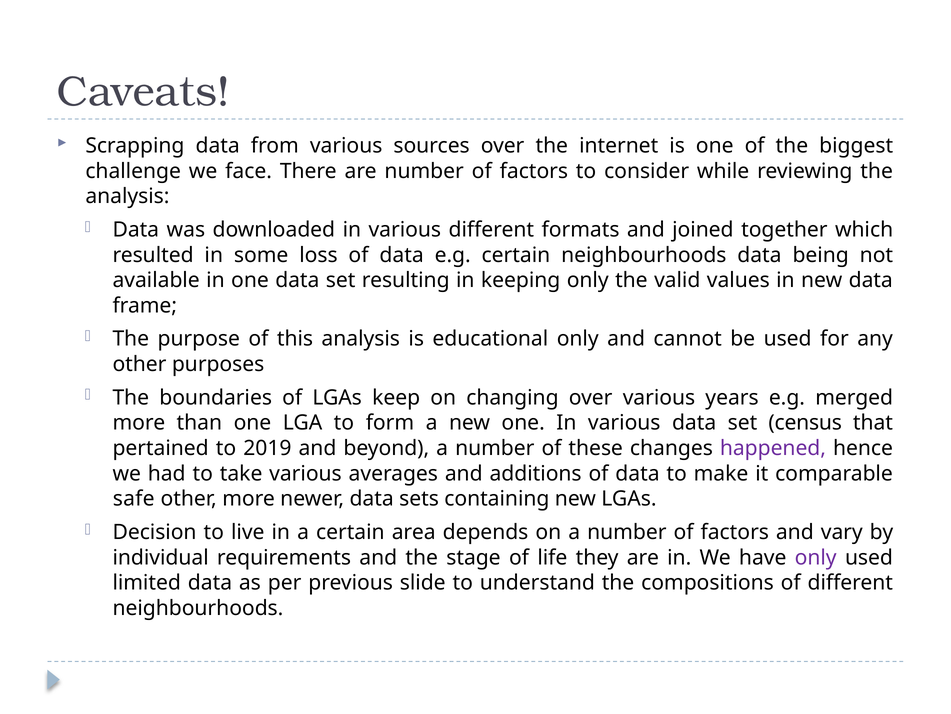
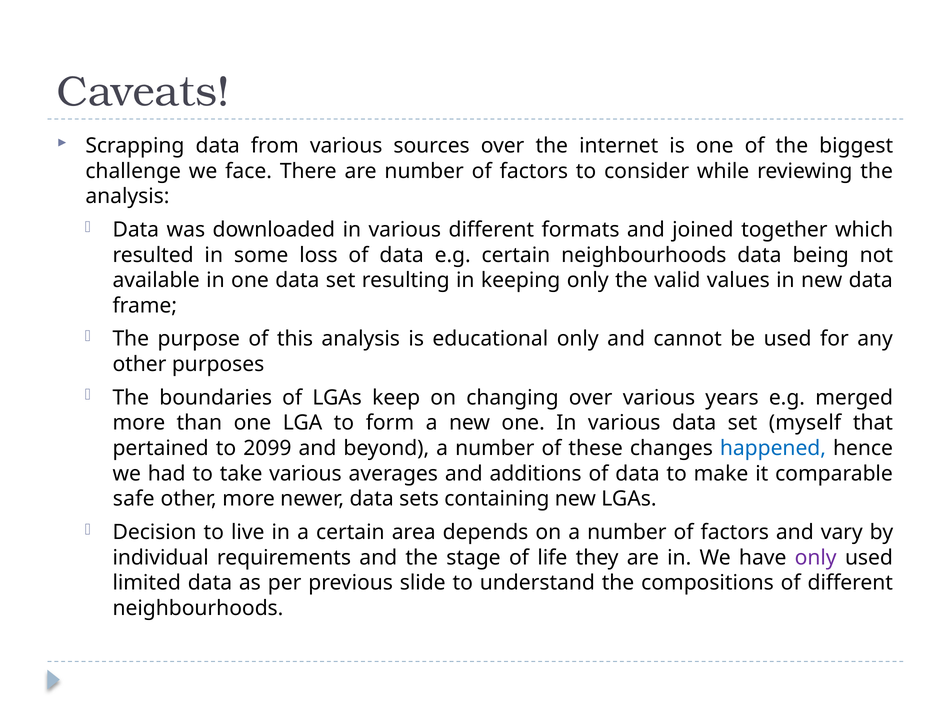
census: census -> myself
2019: 2019 -> 2099
happened colour: purple -> blue
